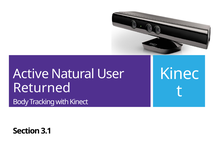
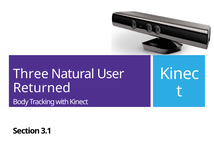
Active: Active -> Three
